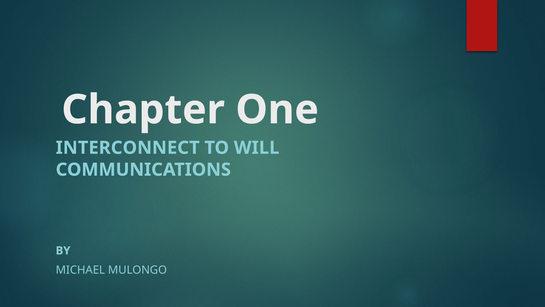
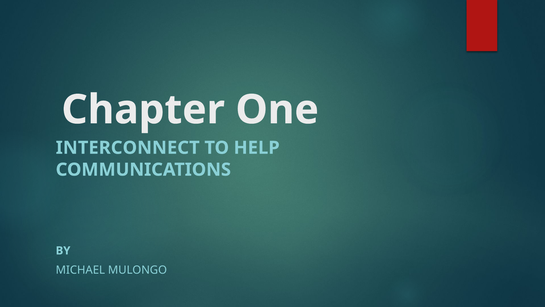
WILL: WILL -> HELP
